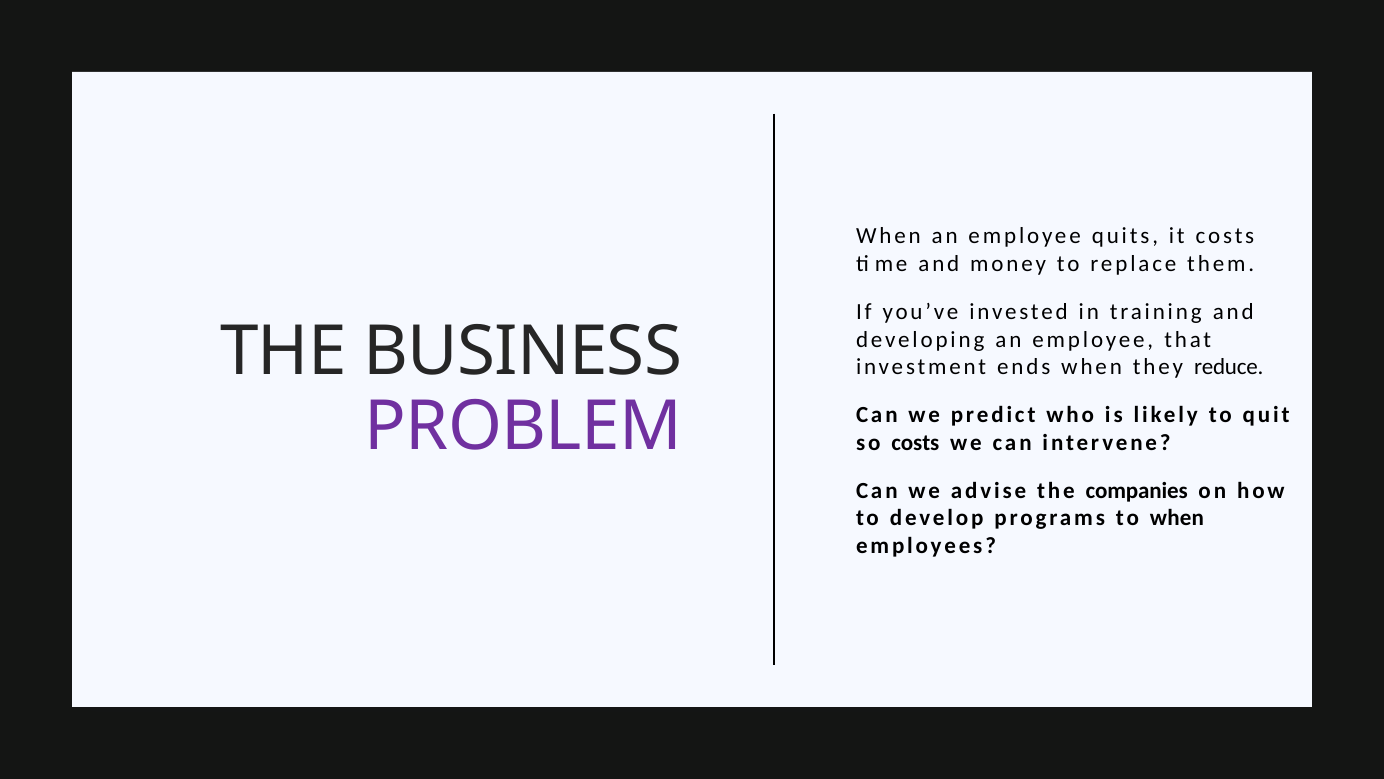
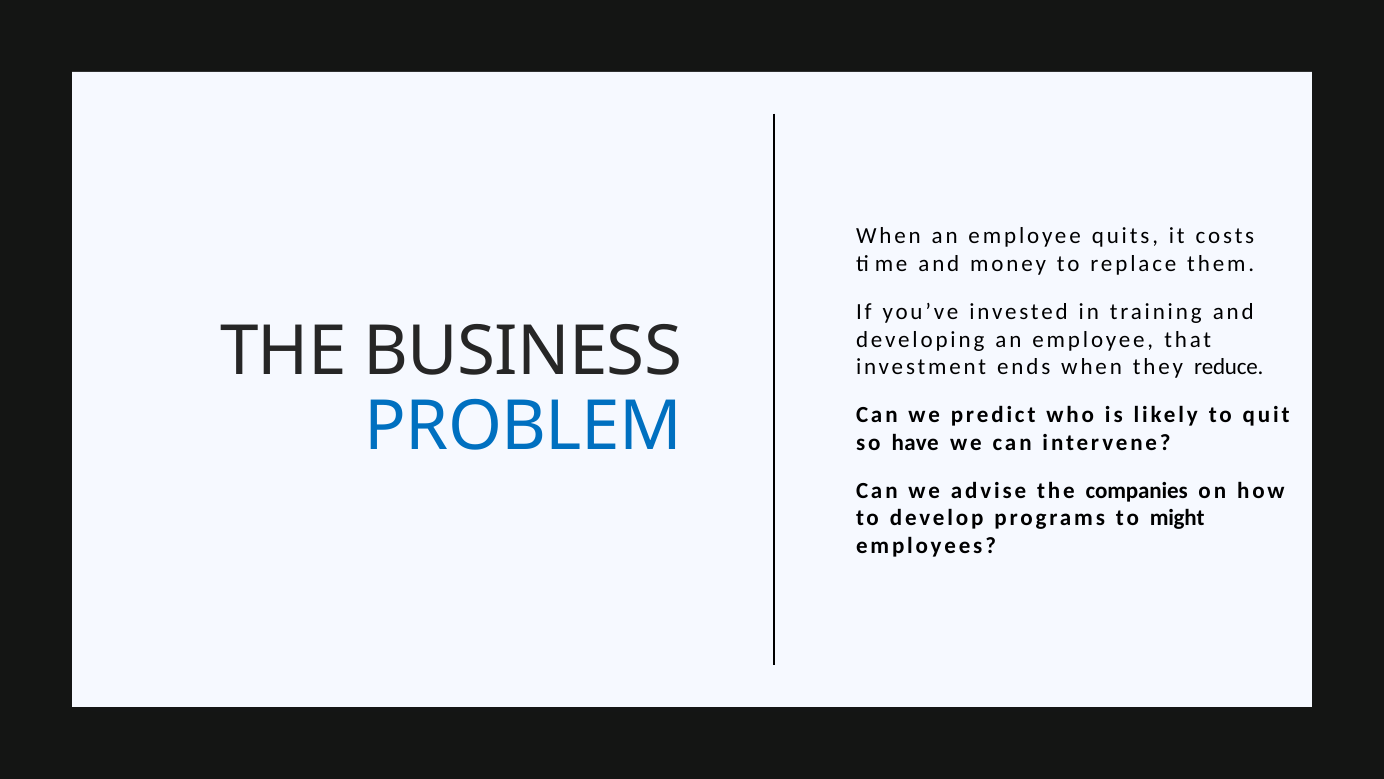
PROBLEM colour: purple -> blue
so costs: costs -> have
to when: when -> might
